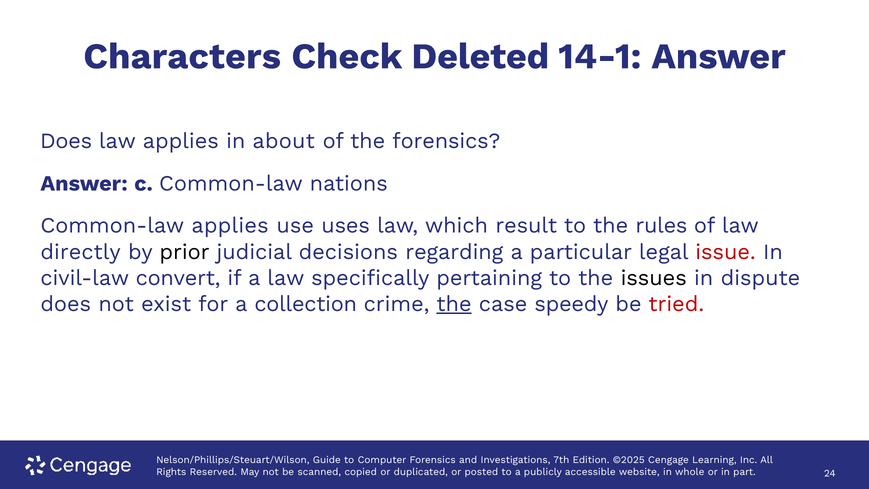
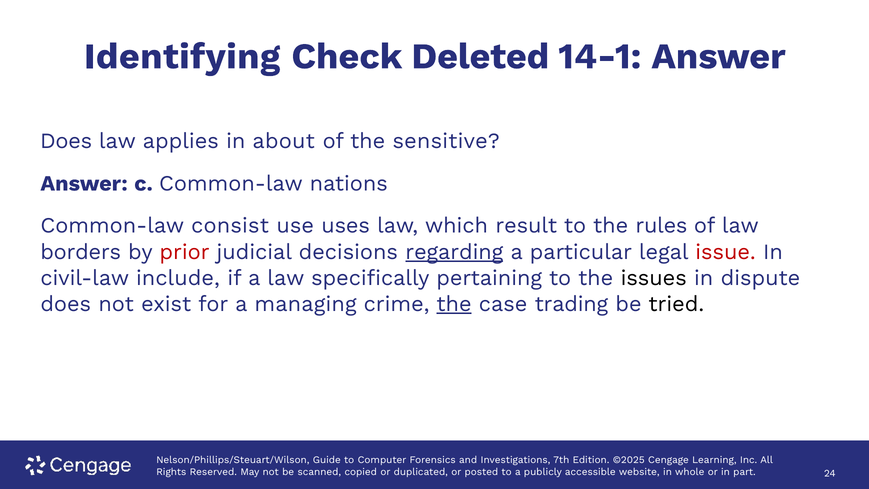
Characters: Characters -> Identifying
the forensics: forensics -> sensitive
Common-law applies: applies -> consist
directly: directly -> borders
prior colour: black -> red
regarding underline: none -> present
convert: convert -> include
collection: collection -> managing
speedy: speedy -> trading
tried colour: red -> black
